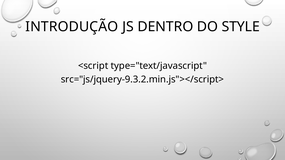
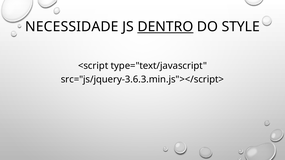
INTRODUÇÃO: INTRODUÇÃO -> NECESSIDADE
DENTRO underline: none -> present
src="js/jquery-9.3.2.min.js"></script>: src="js/jquery-9.3.2.min.js"></script> -> src="js/jquery-3.6.3.min.js"></script>
